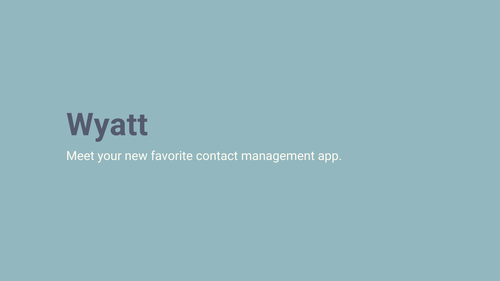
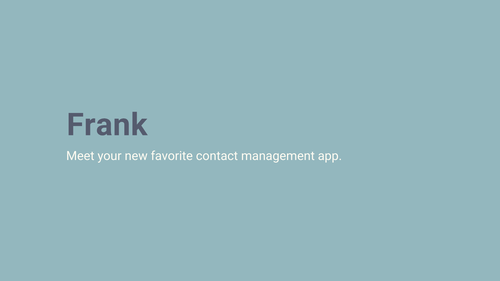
Wyatt: Wyatt -> Frank
